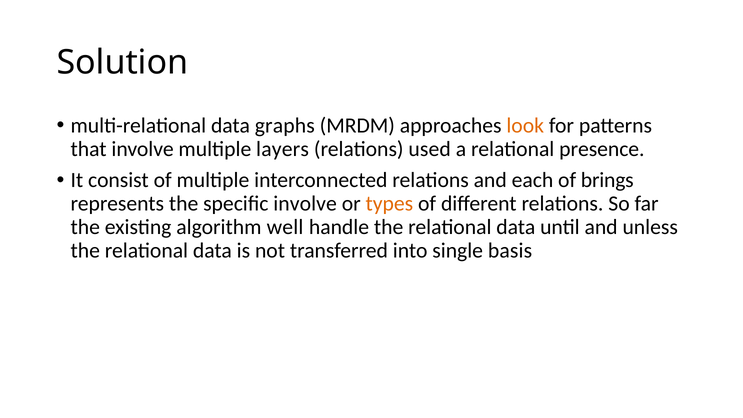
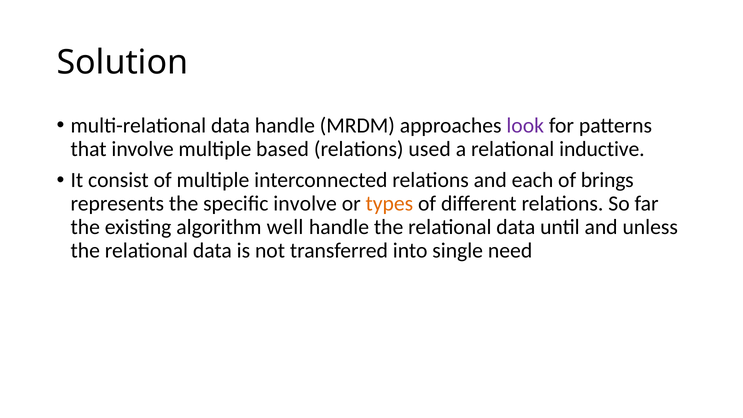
data graphs: graphs -> handle
look colour: orange -> purple
layers: layers -> based
presence: presence -> inductive
basis: basis -> need
